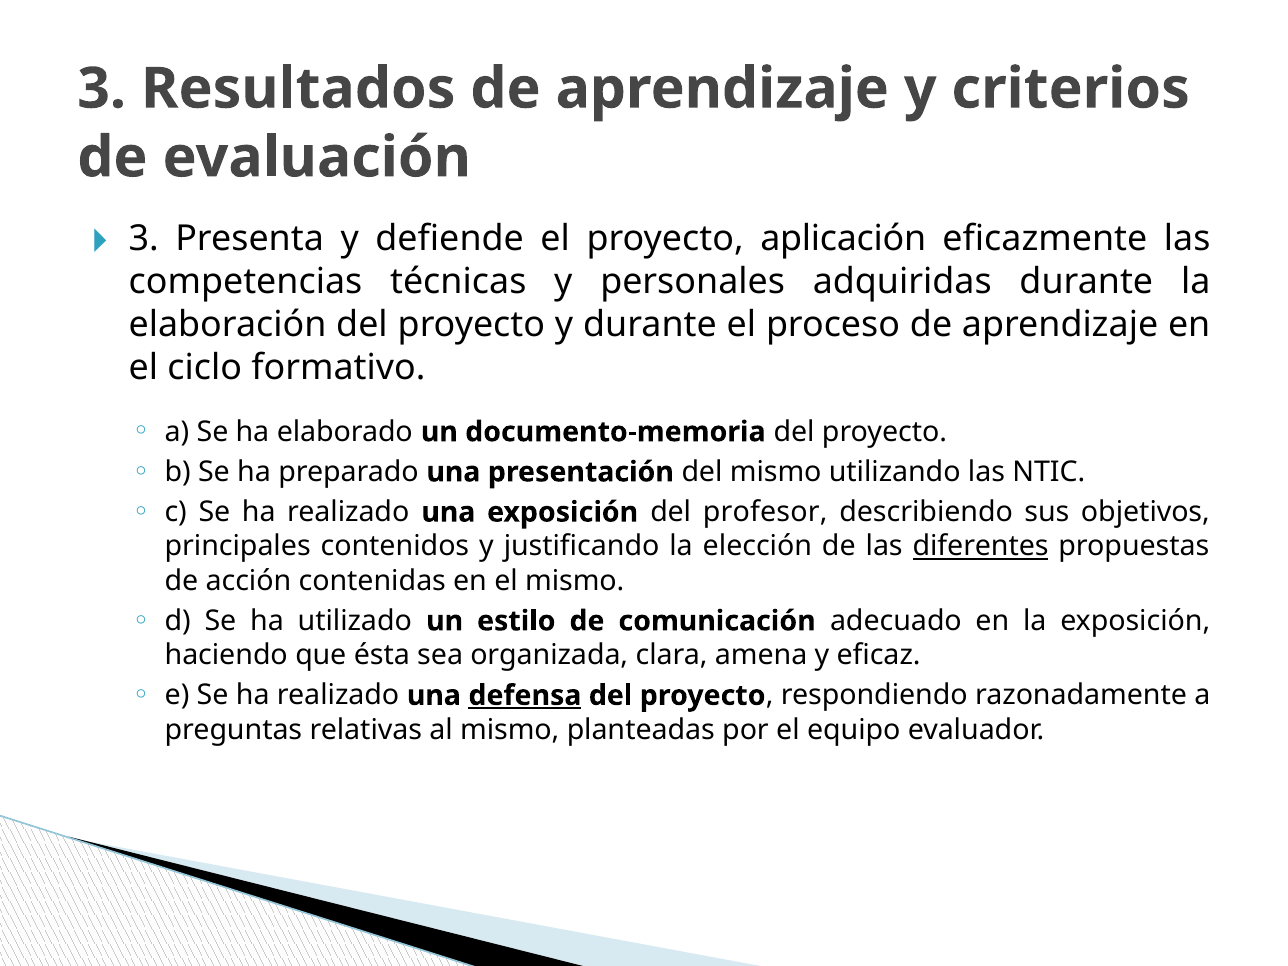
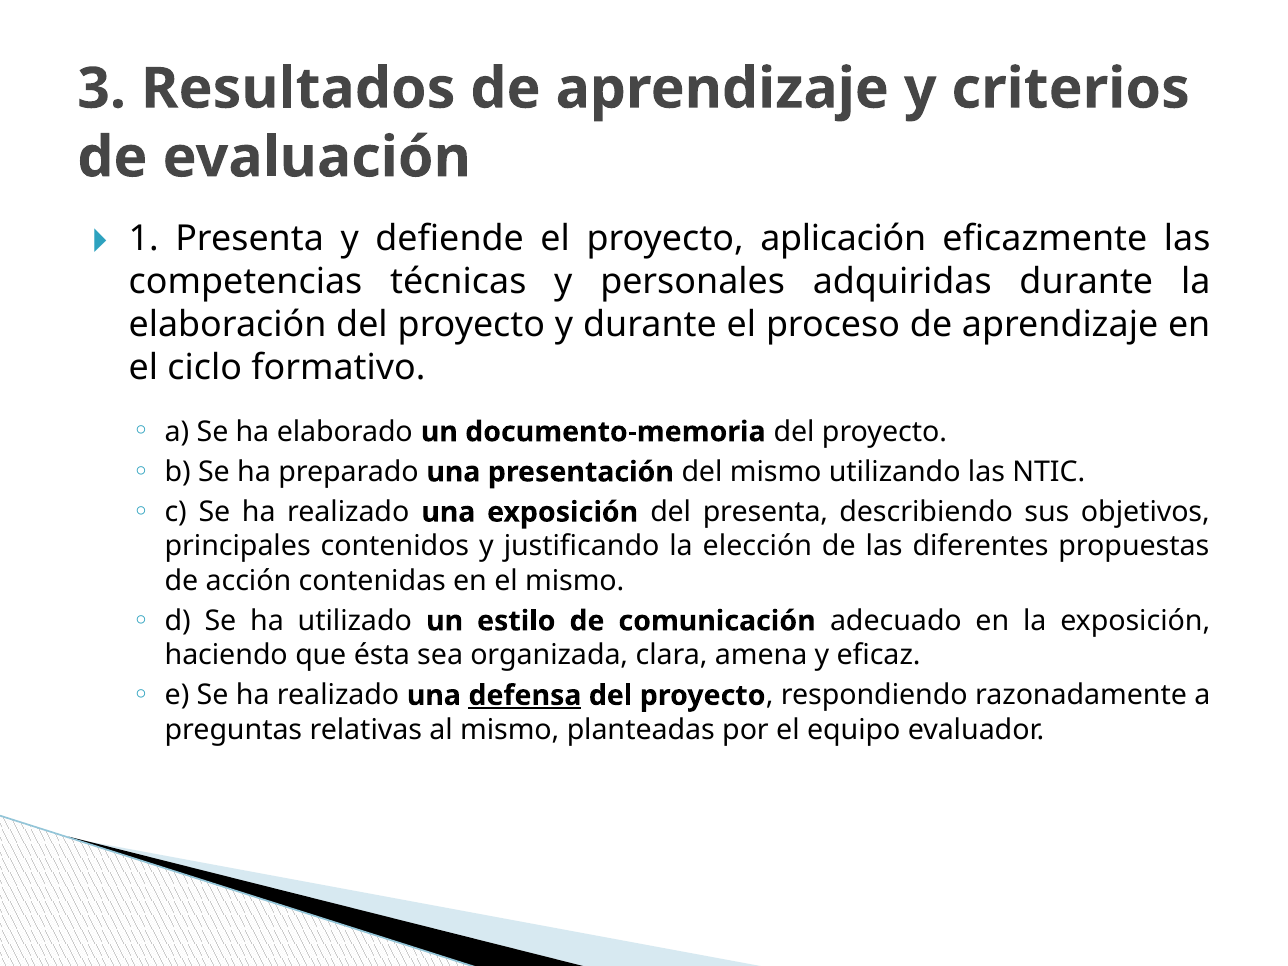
3 at (144, 239): 3 -> 1
del profesor: profesor -> presenta
diferentes underline: present -> none
